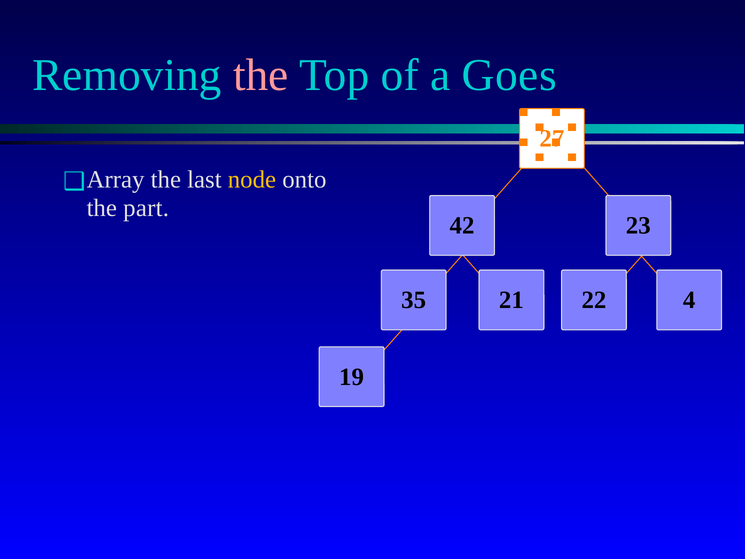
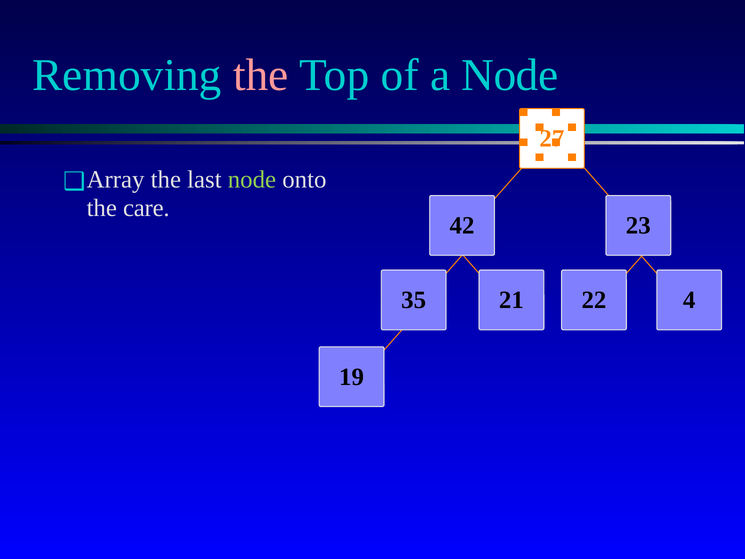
a Goes: Goes -> Node
node at (252, 179) colour: yellow -> light green
part: part -> care
